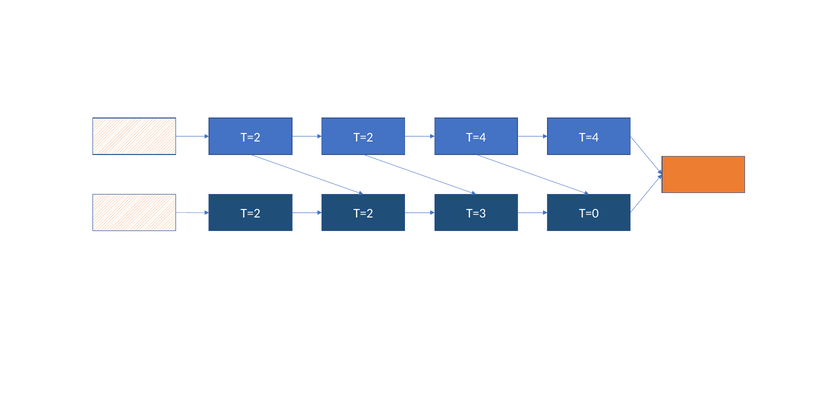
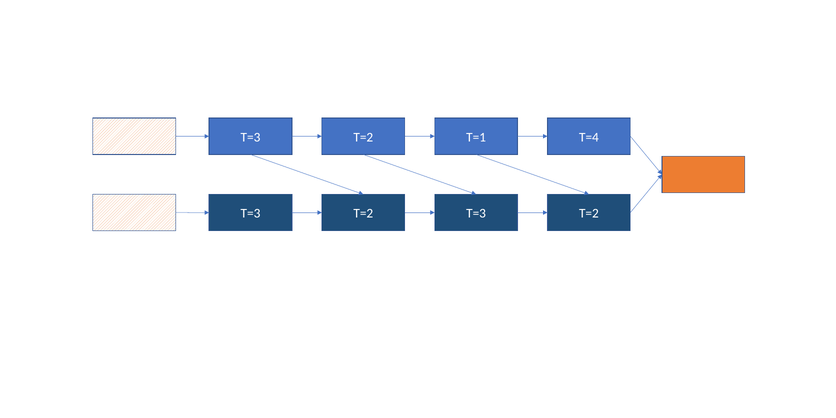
T=2 at (250, 137): T=2 -> T=3
T=2 T=4: T=4 -> T=1
T=2 at (250, 213): T=2 -> T=3
T=2 T=3 T=0: T=0 -> T=2
